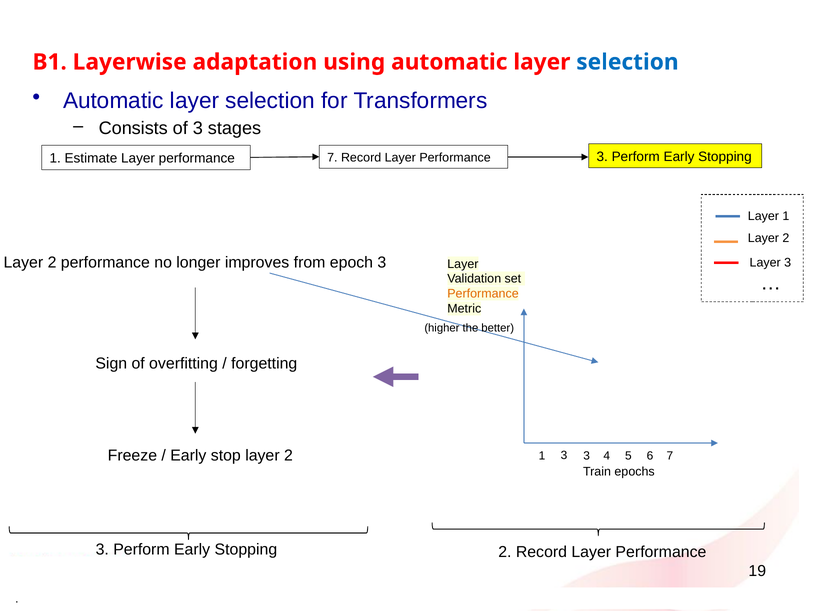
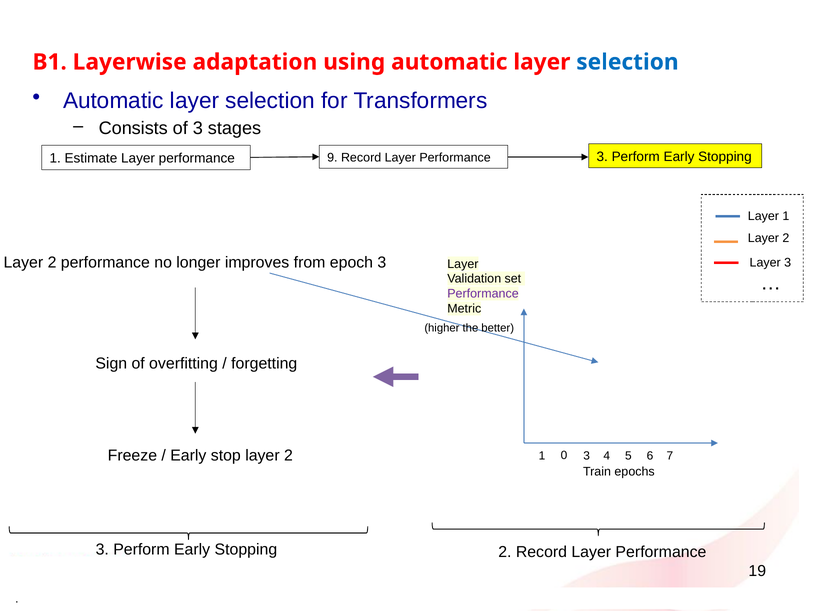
performance 7: 7 -> 9
Performance at (483, 294) colour: orange -> purple
1 3: 3 -> 0
